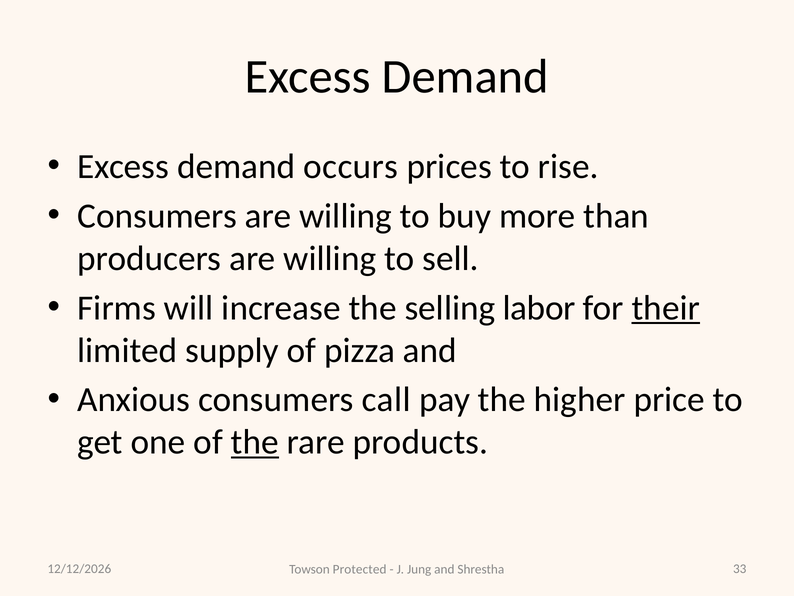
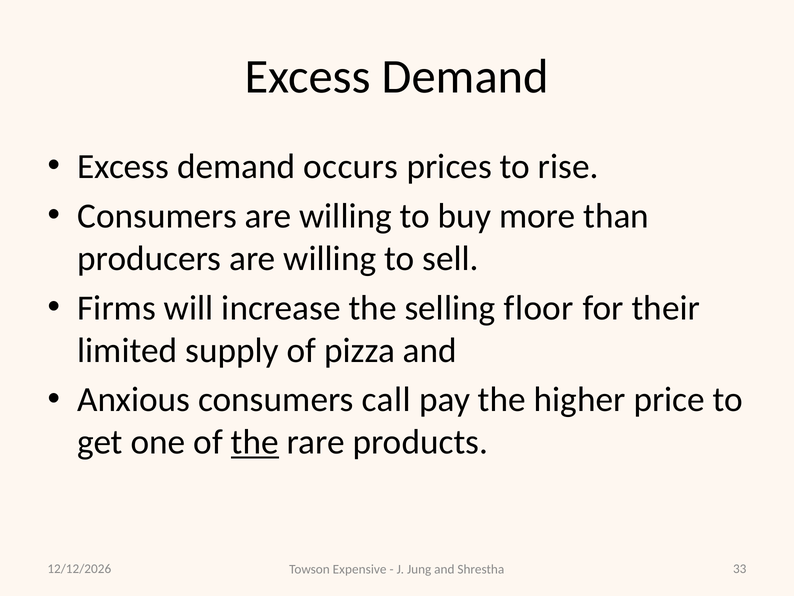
labor: labor -> floor
their underline: present -> none
Protected: Protected -> Expensive
